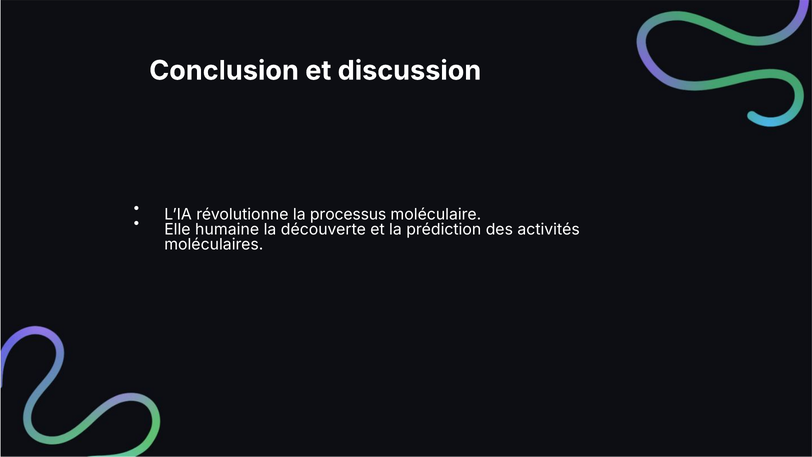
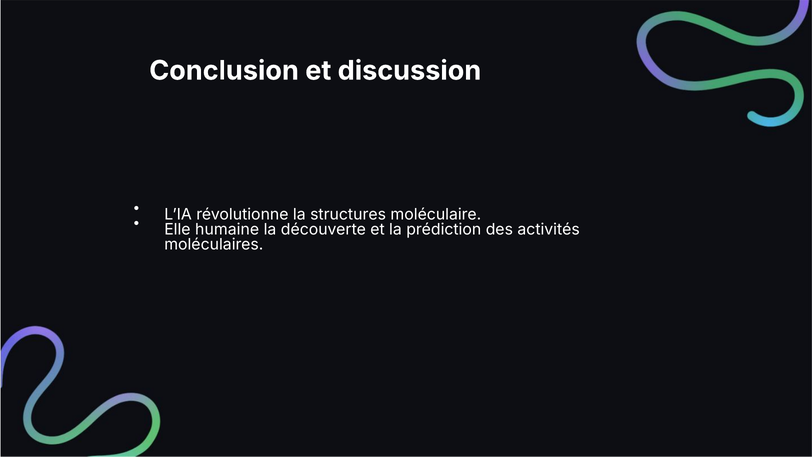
processus: processus -> structures
